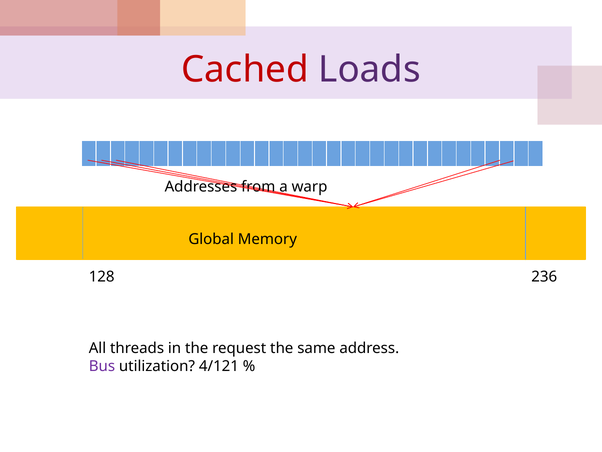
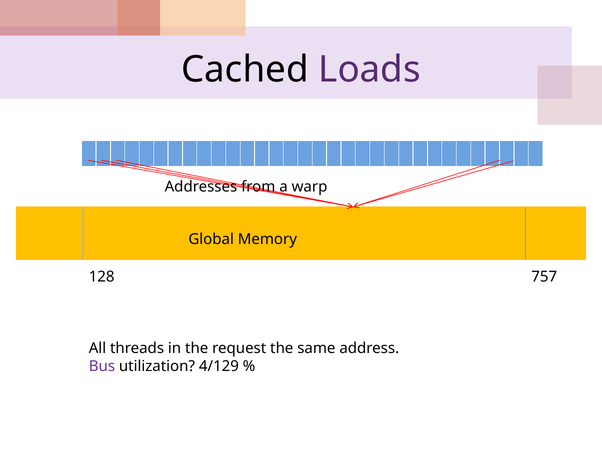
Cached colour: red -> black
236: 236 -> 757
4/121: 4/121 -> 4/129
